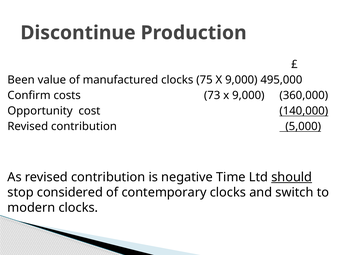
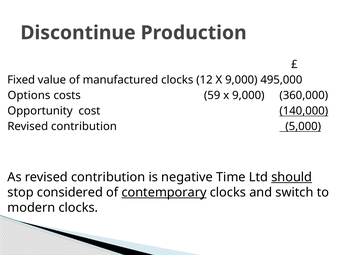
Been: Been -> Fixed
75: 75 -> 12
Confirm: Confirm -> Options
73: 73 -> 59
contemporary underline: none -> present
